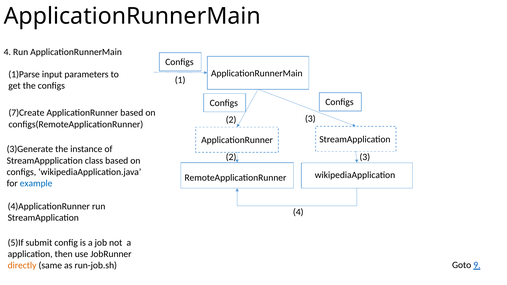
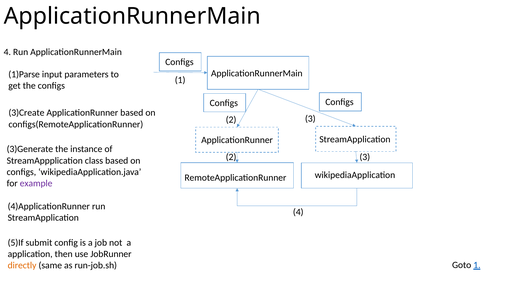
7)Create: 7)Create -> 3)Create
example colour: blue -> purple
Goto 9: 9 -> 1
